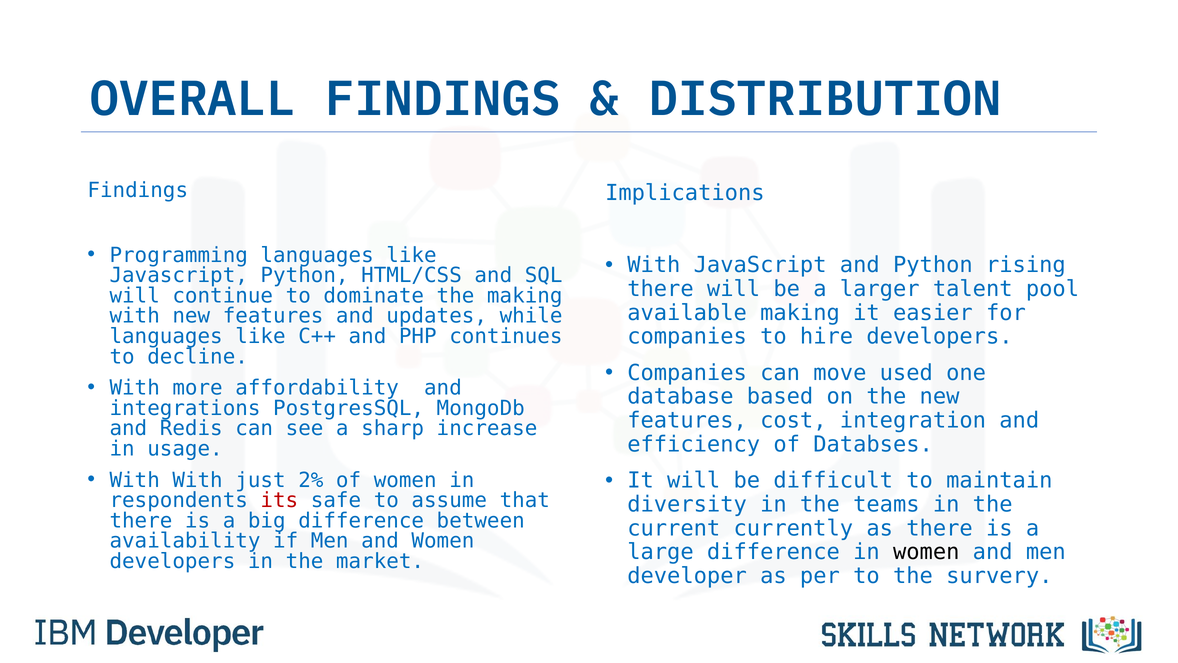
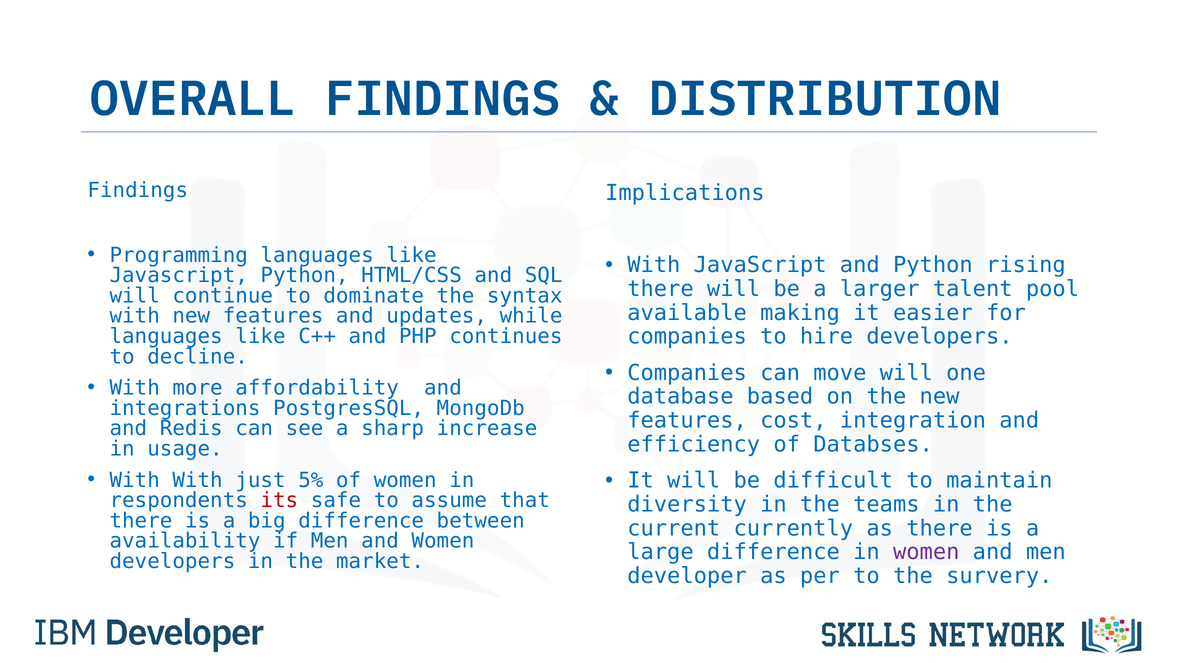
the making: making -> syntax
move used: used -> will
2%: 2% -> 5%
women at (926, 552) colour: black -> purple
